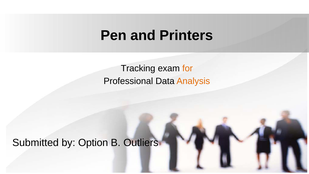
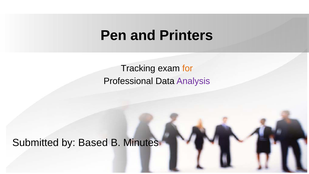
Analysis colour: orange -> purple
Option: Option -> Based
Outliers: Outliers -> Minutes
